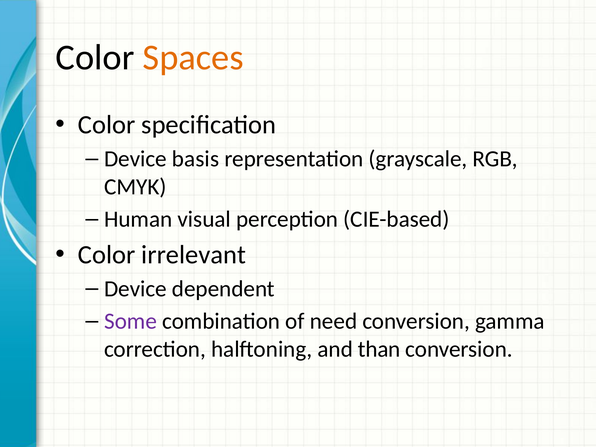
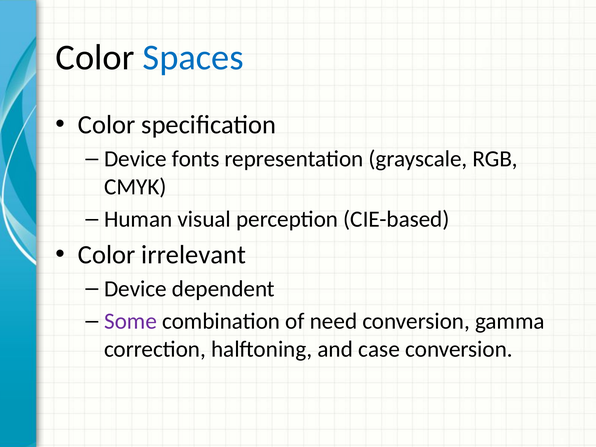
Spaces colour: orange -> blue
basis: basis -> fonts
than: than -> case
